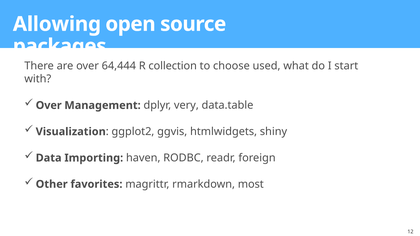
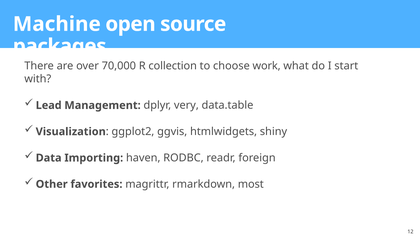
Allowing: Allowing -> Machine
64,444: 64,444 -> 70,000
used: used -> work
Over at (49, 105): Over -> Lead
